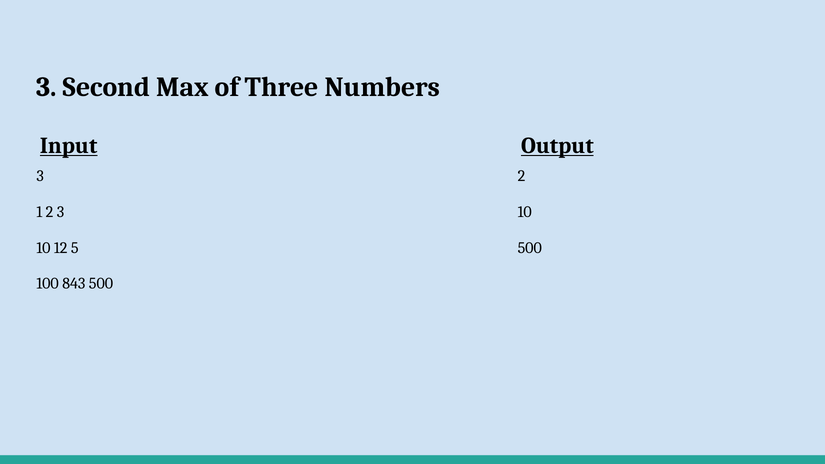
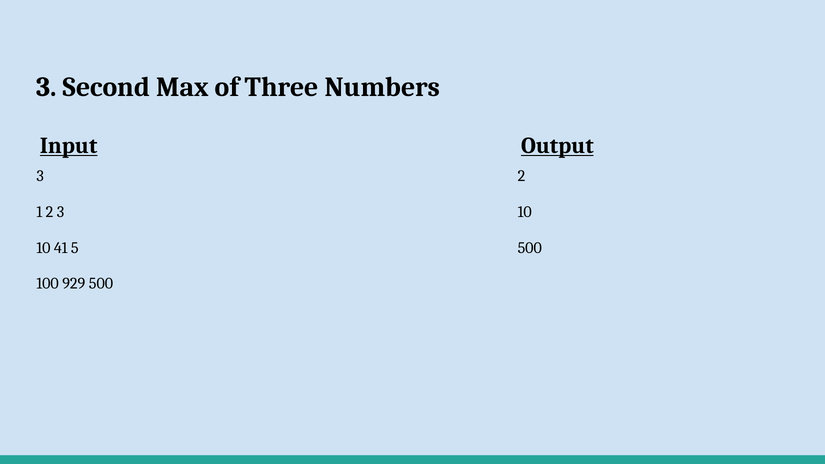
12: 12 -> 41
843: 843 -> 929
